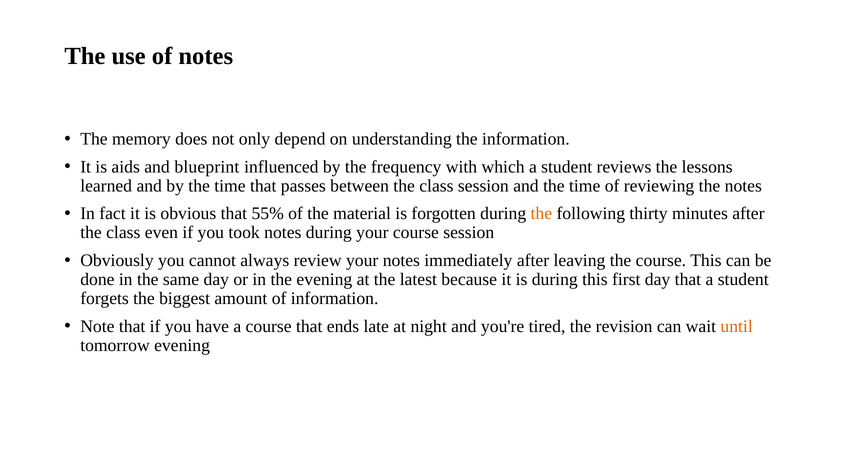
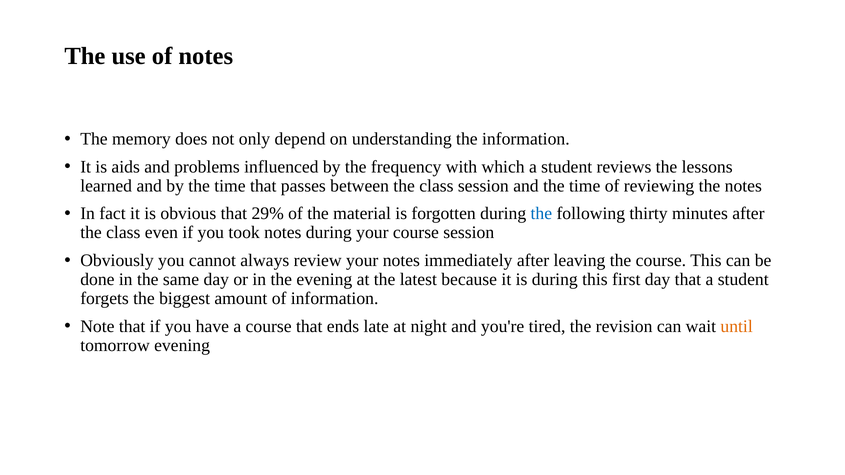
blueprint: blueprint -> problems
55%: 55% -> 29%
the at (541, 214) colour: orange -> blue
